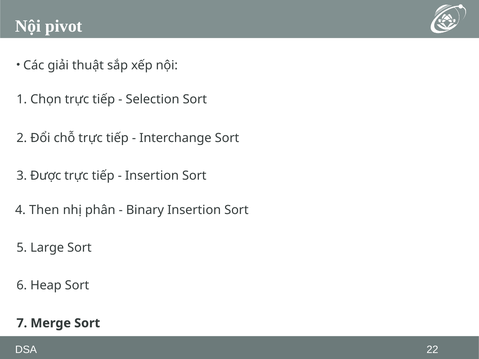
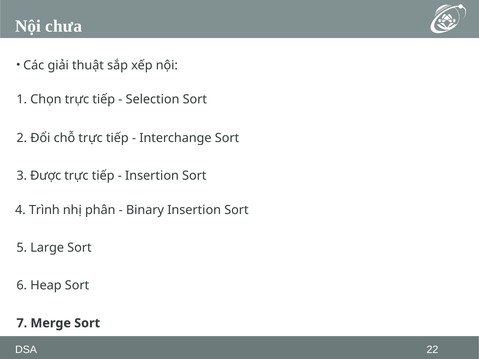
pivot: pivot -> chưa
Then: Then -> Trình
